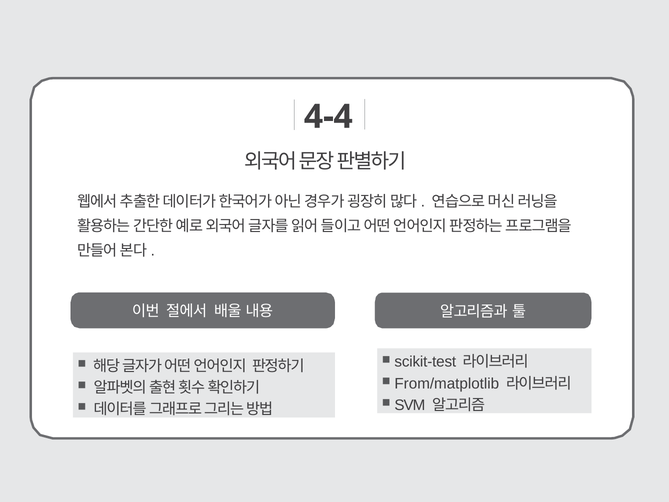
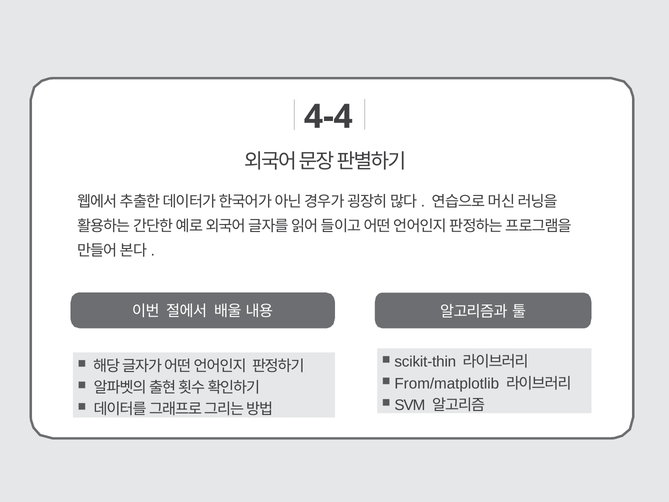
scikit-test: scikit-test -> scikit-thin
